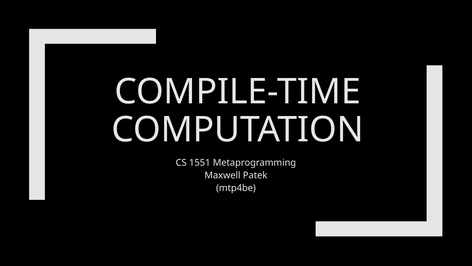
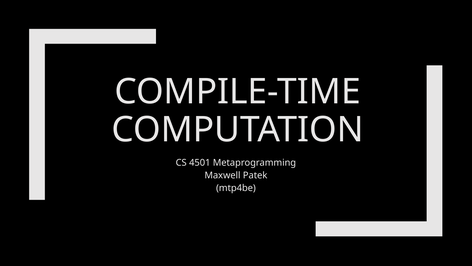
1551: 1551 -> 4501
